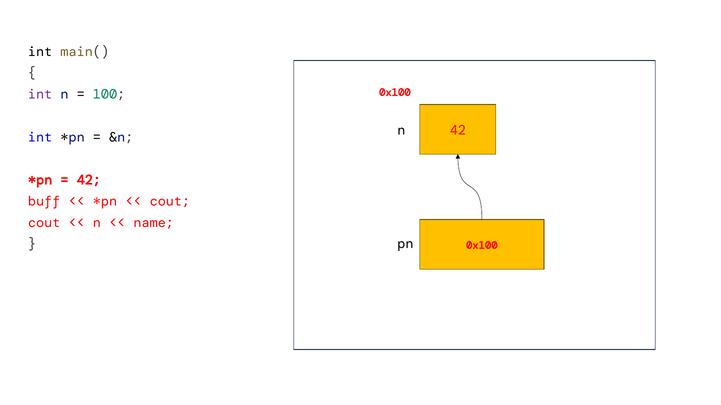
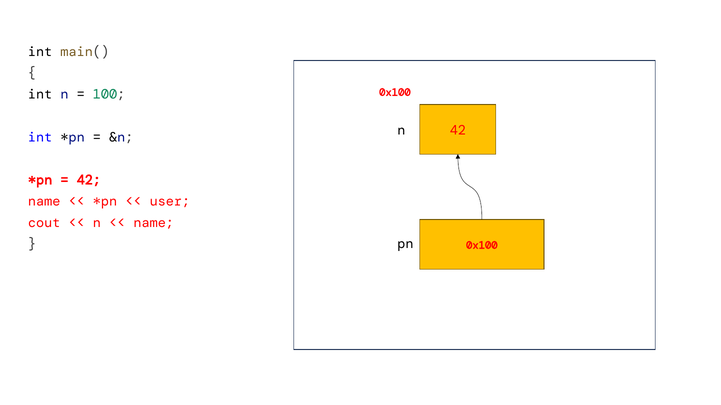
int at (40, 94) colour: purple -> black
buff at (44, 201): buff -> name
cout at (170, 201): cout -> user
